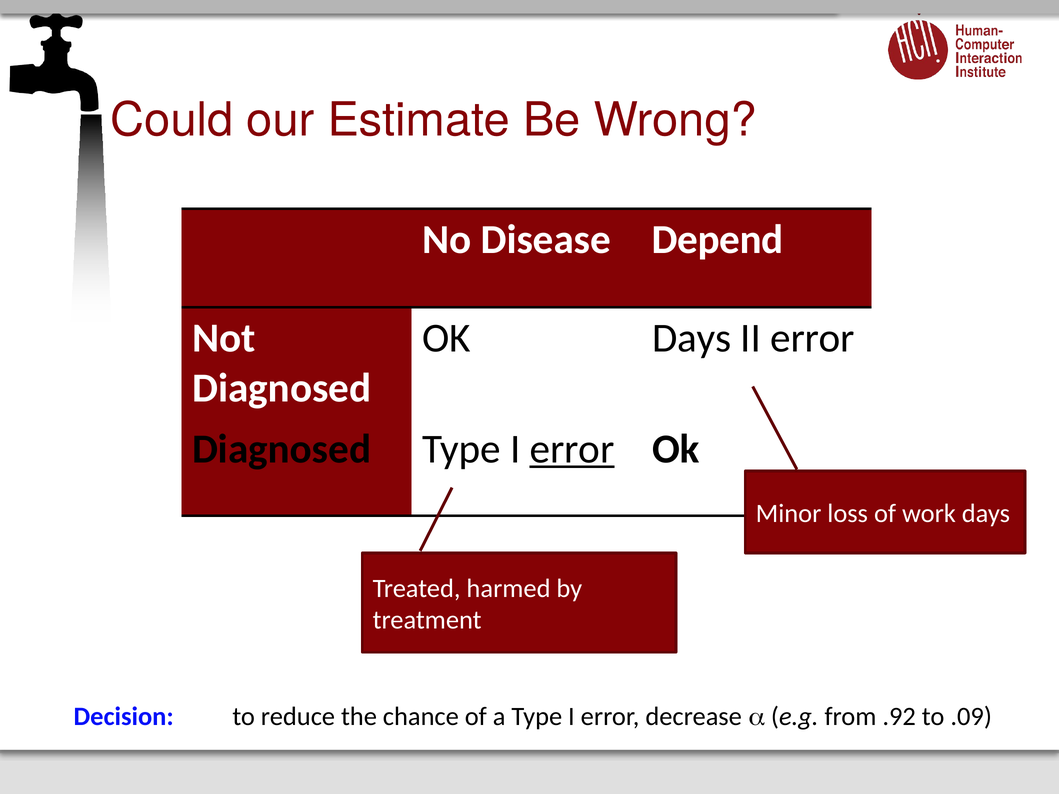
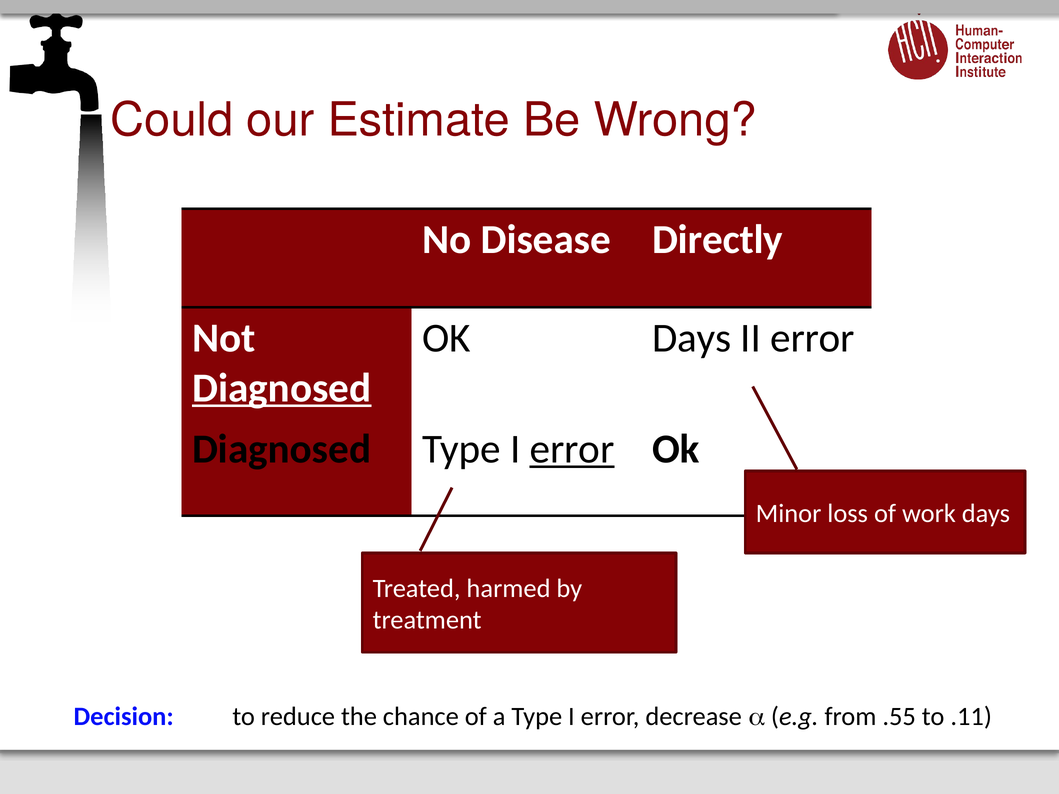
Depend: Depend -> Directly
Diagnosed at (282, 388) underline: none -> present
.92: .92 -> .55
.09: .09 -> .11
